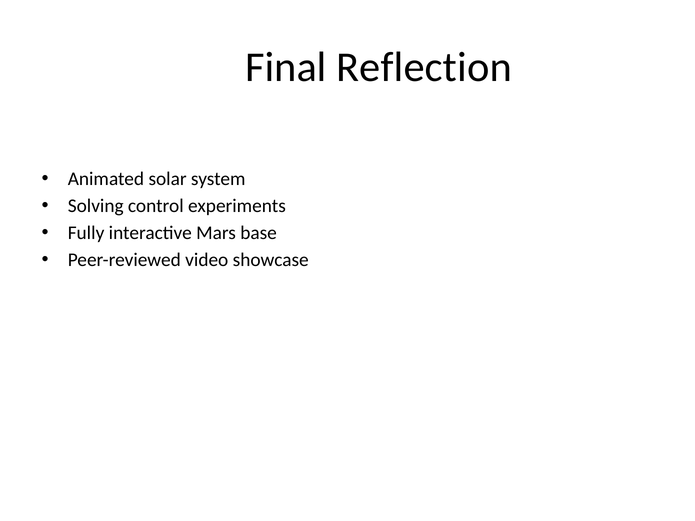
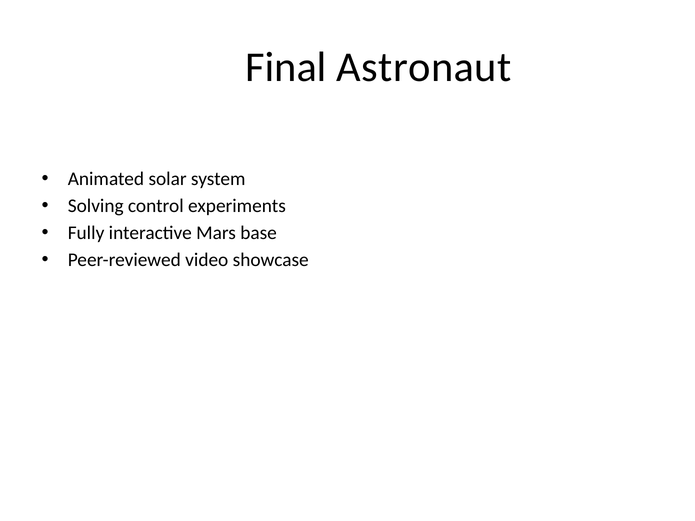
Reflection: Reflection -> Astronaut
